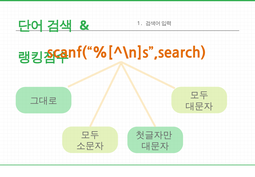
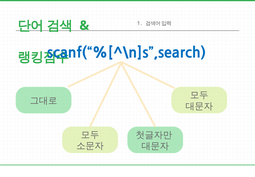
scanf(“%[^\n]s”,search colour: orange -> blue
